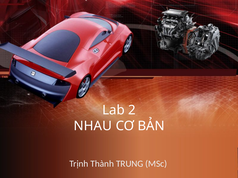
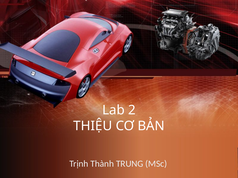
NHAU: NHAU -> THIỆU
